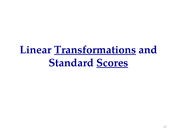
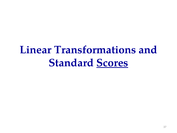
Transformations underline: present -> none
